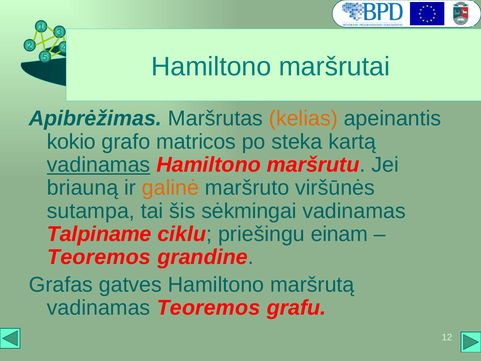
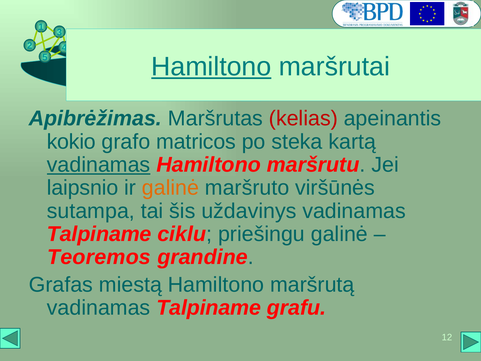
Hamiltono at (211, 67) underline: none -> present
kelias colour: orange -> red
briauną: briauną -> laipsnio
sėkmingai: sėkmingai -> uždavinys
priešingu einam: einam -> galinė
gatves: gatves -> miestą
Teoremos at (208, 308): Teoremos -> Talpiname
